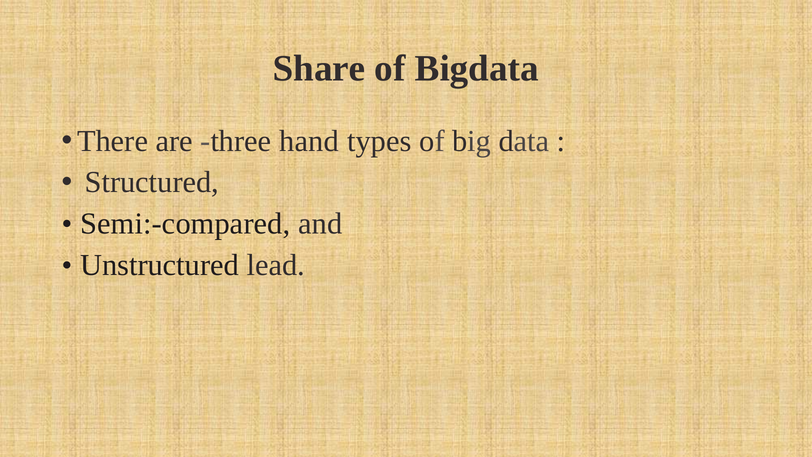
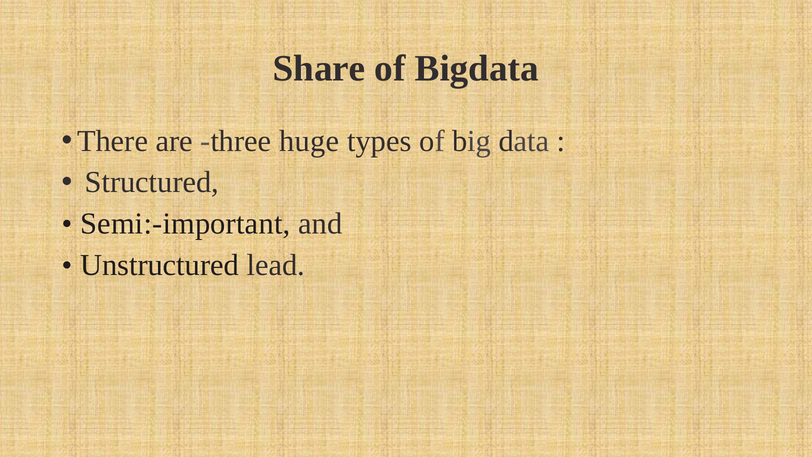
hand: hand -> huge
Semi:-compared: Semi:-compared -> Semi:-important
